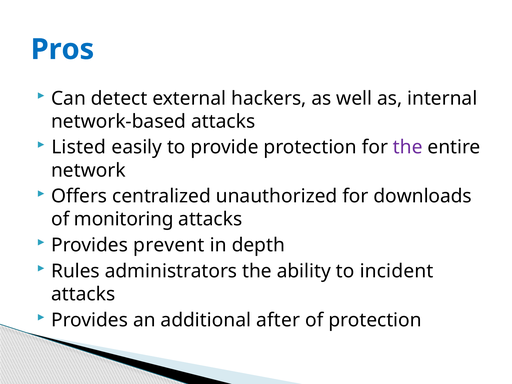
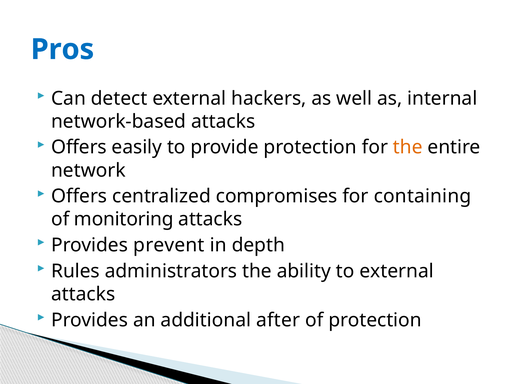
Listed at (79, 147): Listed -> Offers
the at (408, 147) colour: purple -> orange
unauthorized: unauthorized -> compromises
downloads: downloads -> containing
to incident: incident -> external
